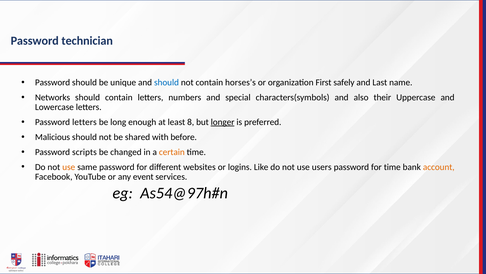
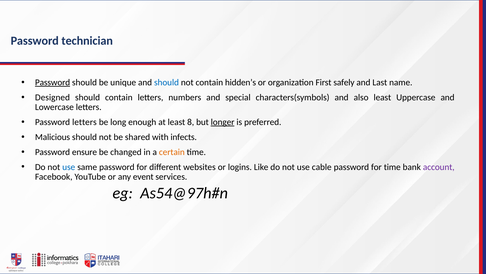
Password at (53, 82) underline: none -> present
horses’s: horses’s -> hidden’s
Networks: Networks -> Designed
also their: their -> least
before: before -> infects
scripts: scripts -> ensure
use at (69, 167) colour: orange -> blue
users: users -> cable
account colour: orange -> purple
